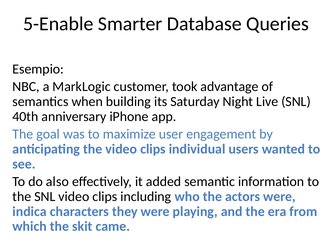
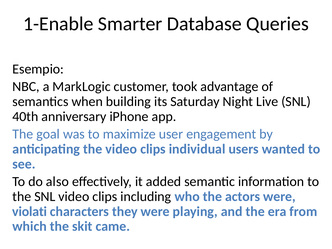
5-Enable: 5-Enable -> 1-Enable
indica: indica -> violati
